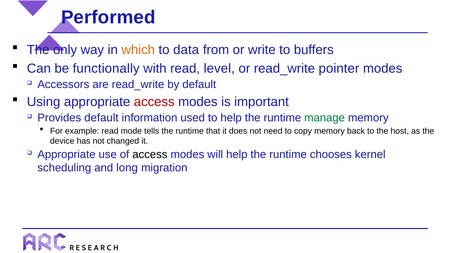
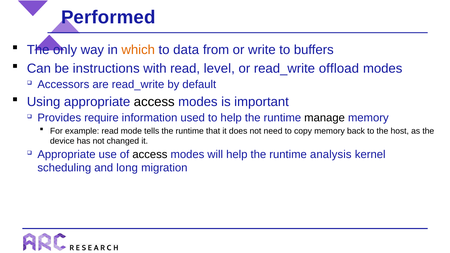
functionally: functionally -> instructions
pointer: pointer -> offload
access at (154, 102) colour: red -> black
Provides default: default -> require
manage colour: green -> black
chooses: chooses -> analysis
